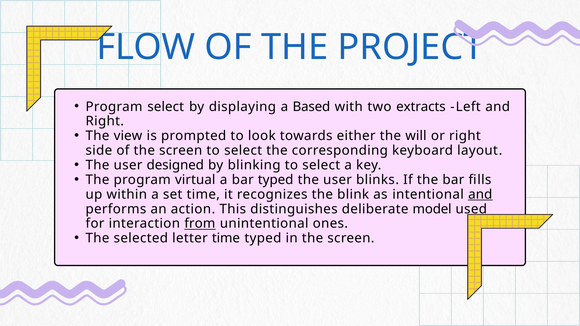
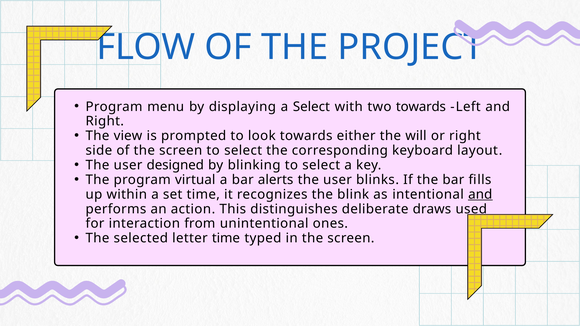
select at (166, 107): select -> menu
a Based: Based -> Select
two extracts: extracts -> towards
bar typed: typed -> alerts
model: model -> draws
from underline: present -> none
